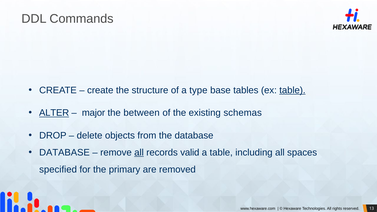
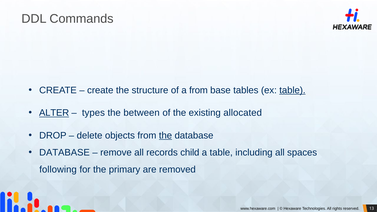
a type: type -> from
major: major -> types
schemas: schemas -> allocated
the at (165, 136) underline: none -> present
all at (139, 152) underline: present -> none
valid: valid -> child
specified: specified -> following
